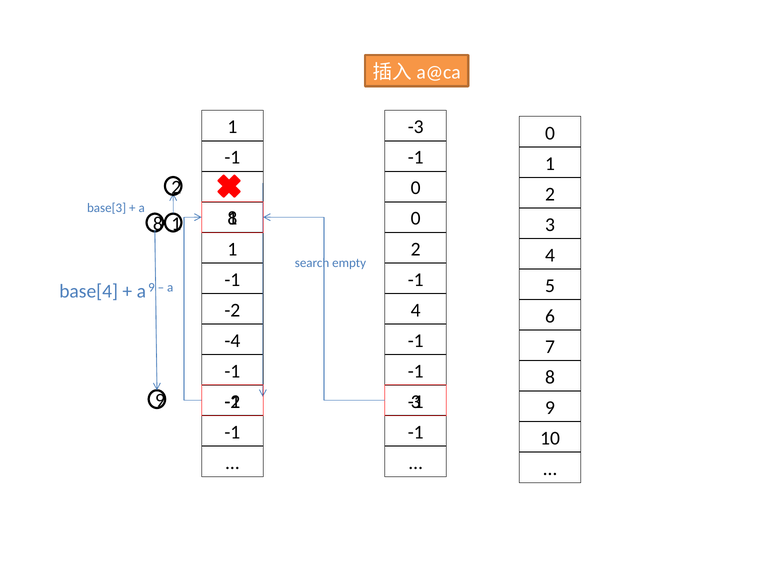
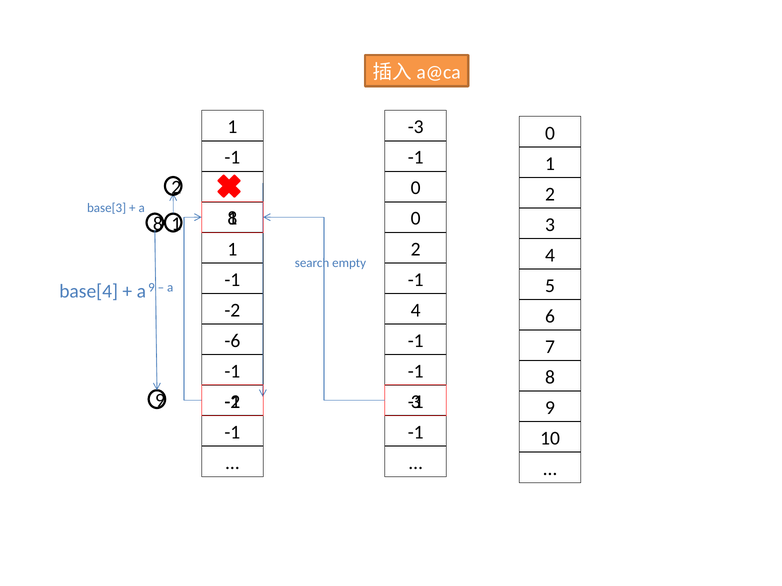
-4: -4 -> -6
